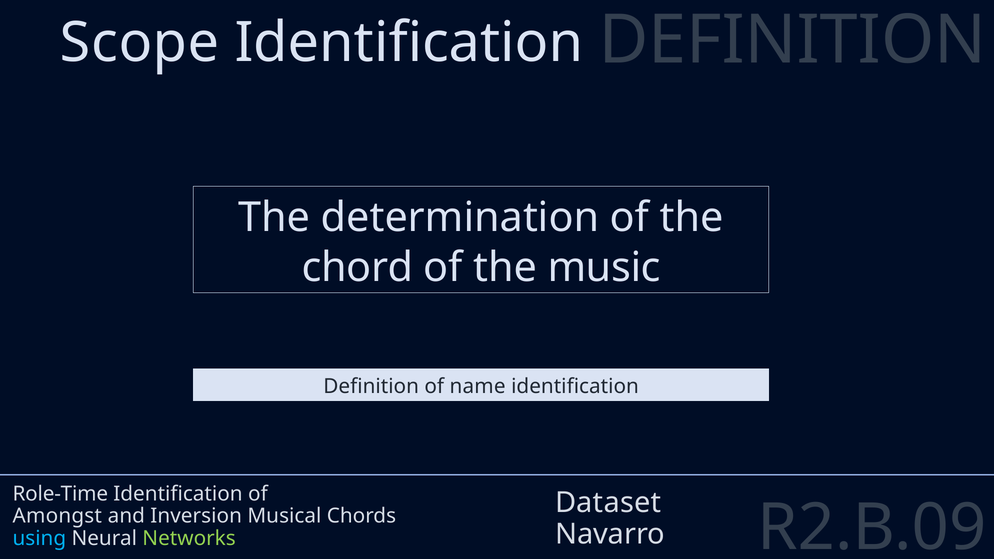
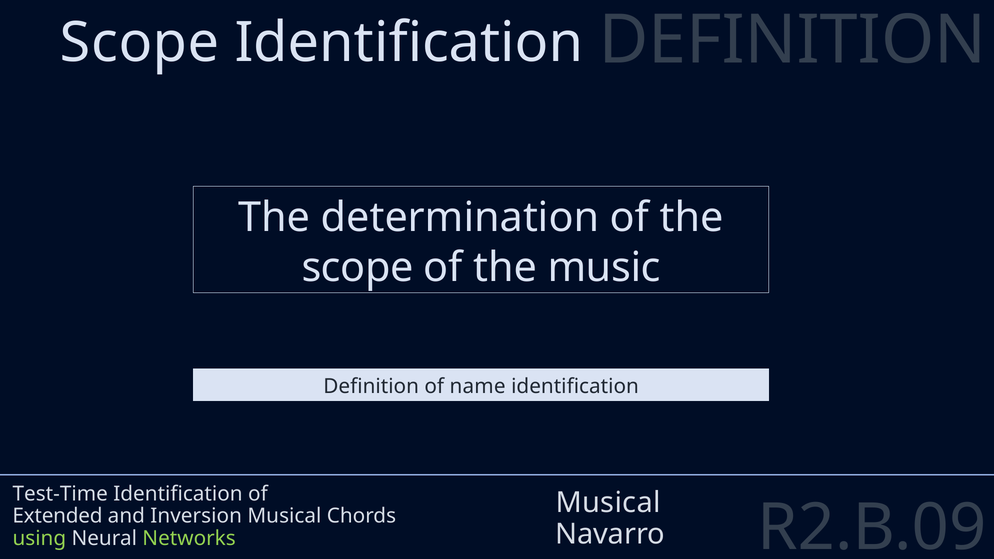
chord at (358, 267): chord -> scope
Role-Time: Role-Time -> Test-Time
Dataset at (608, 503): Dataset -> Musical
Amongst: Amongst -> Extended
using colour: light blue -> light green
